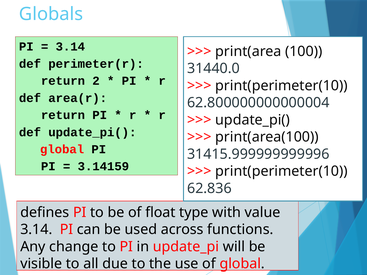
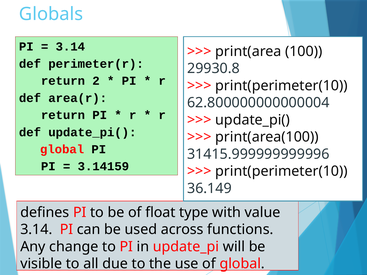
31440.0: 31440.0 -> 29930.8
62.836: 62.836 -> 36.149
